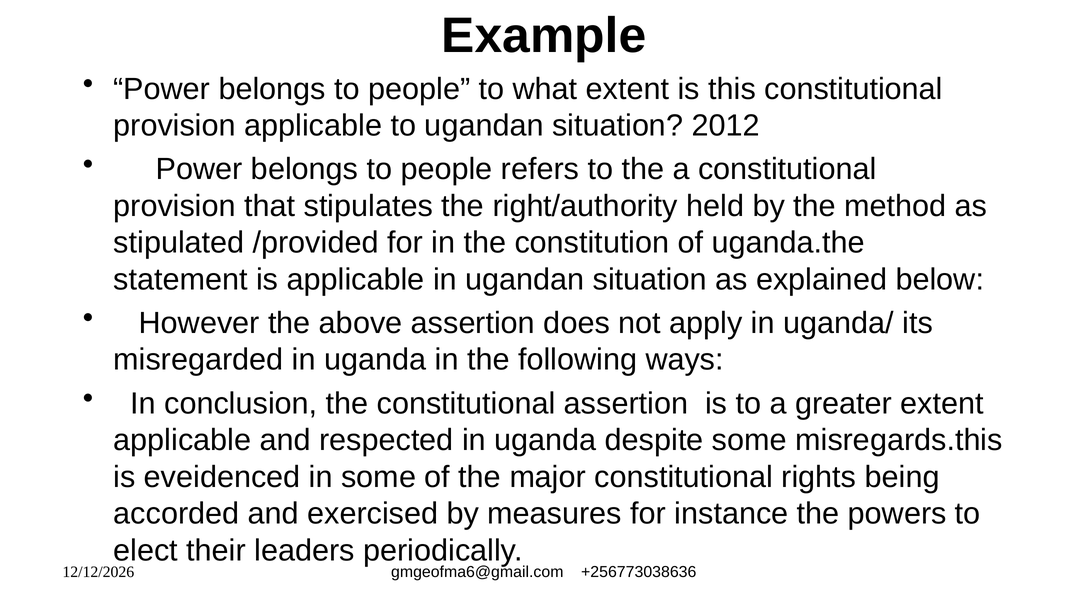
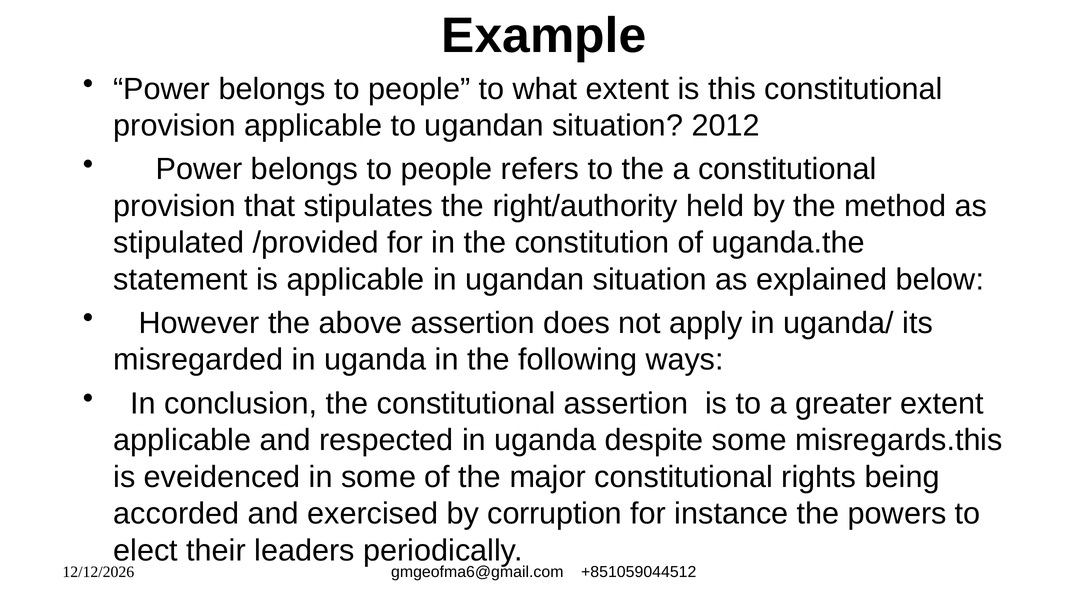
measures: measures -> corruption
+256773038636: +256773038636 -> +851059044512
